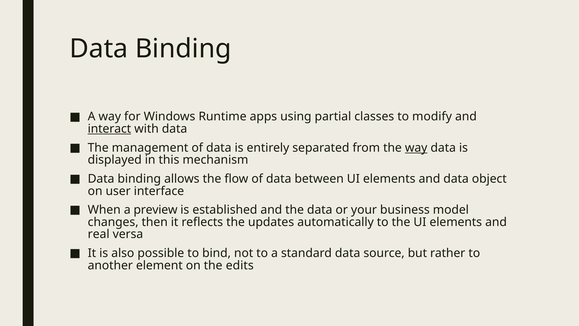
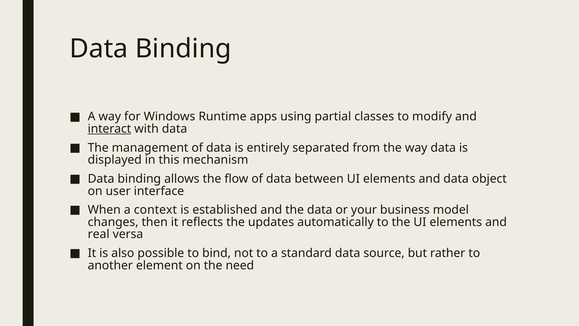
way at (416, 148) underline: present -> none
preview: preview -> context
edits: edits -> need
